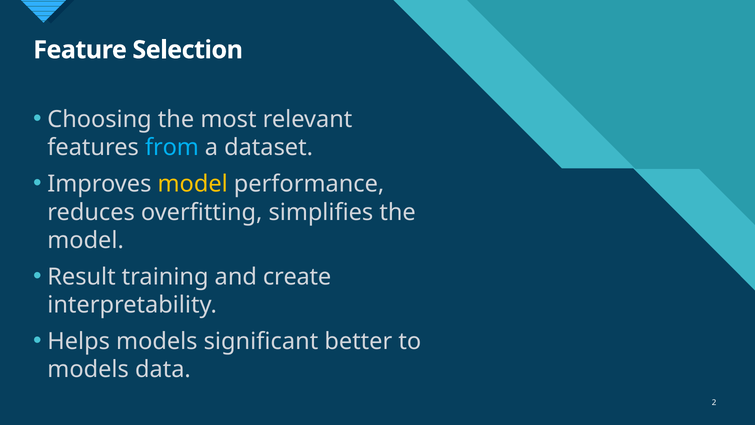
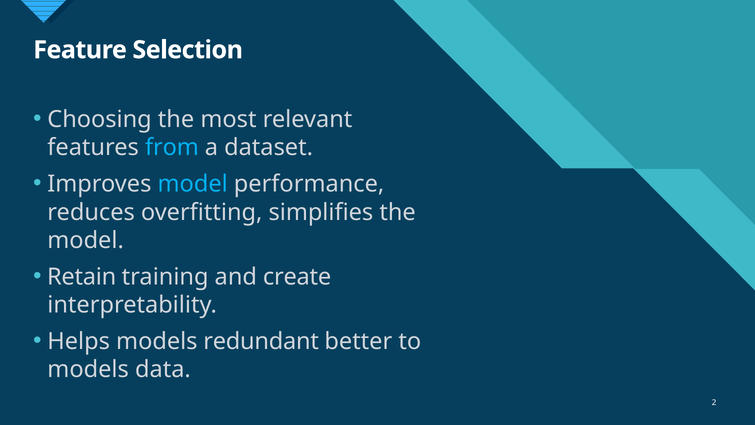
model at (193, 184) colour: yellow -> light blue
Result: Result -> Retain
significant: significant -> redundant
